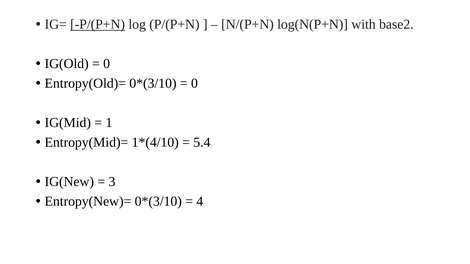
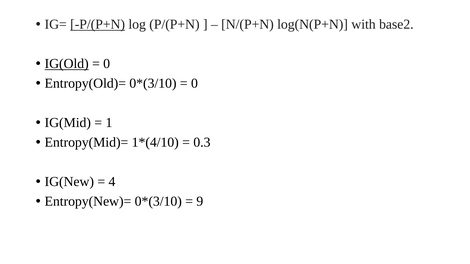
IG(Old underline: none -> present
5.4: 5.4 -> 0.3
3: 3 -> 4
4: 4 -> 9
